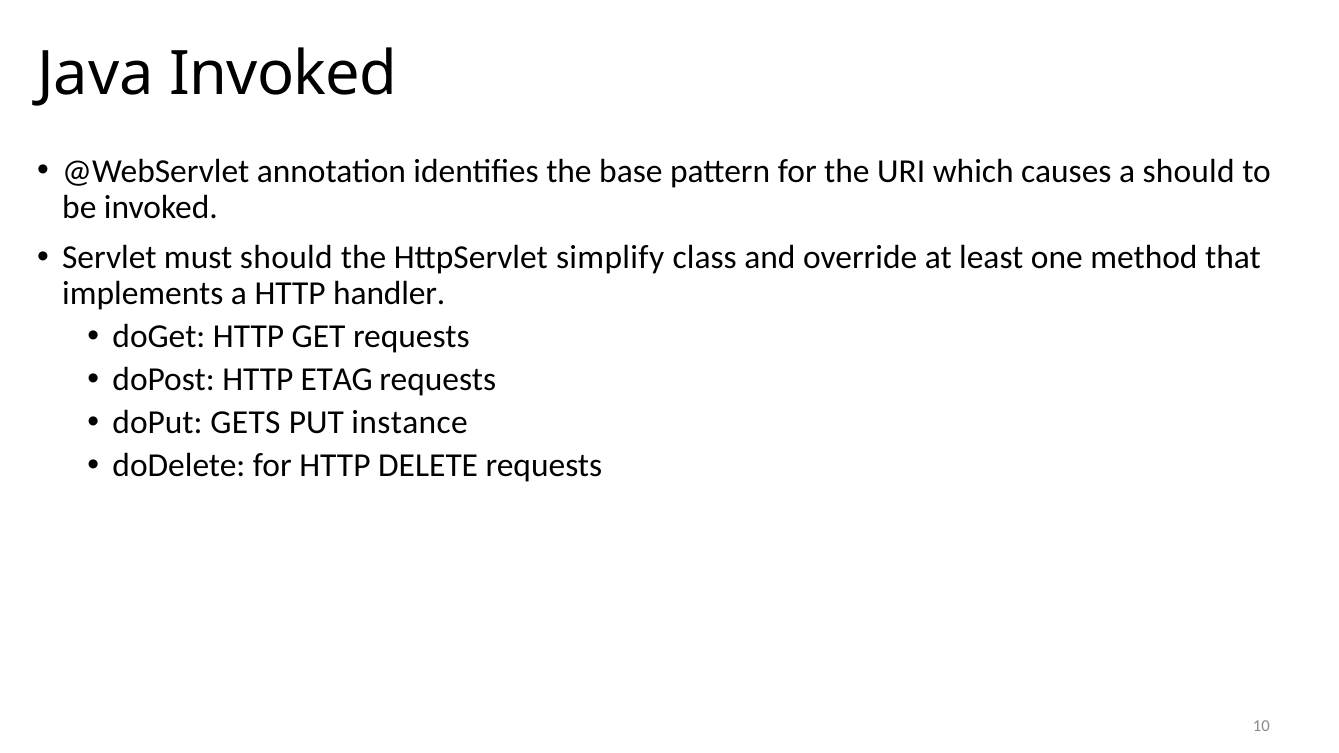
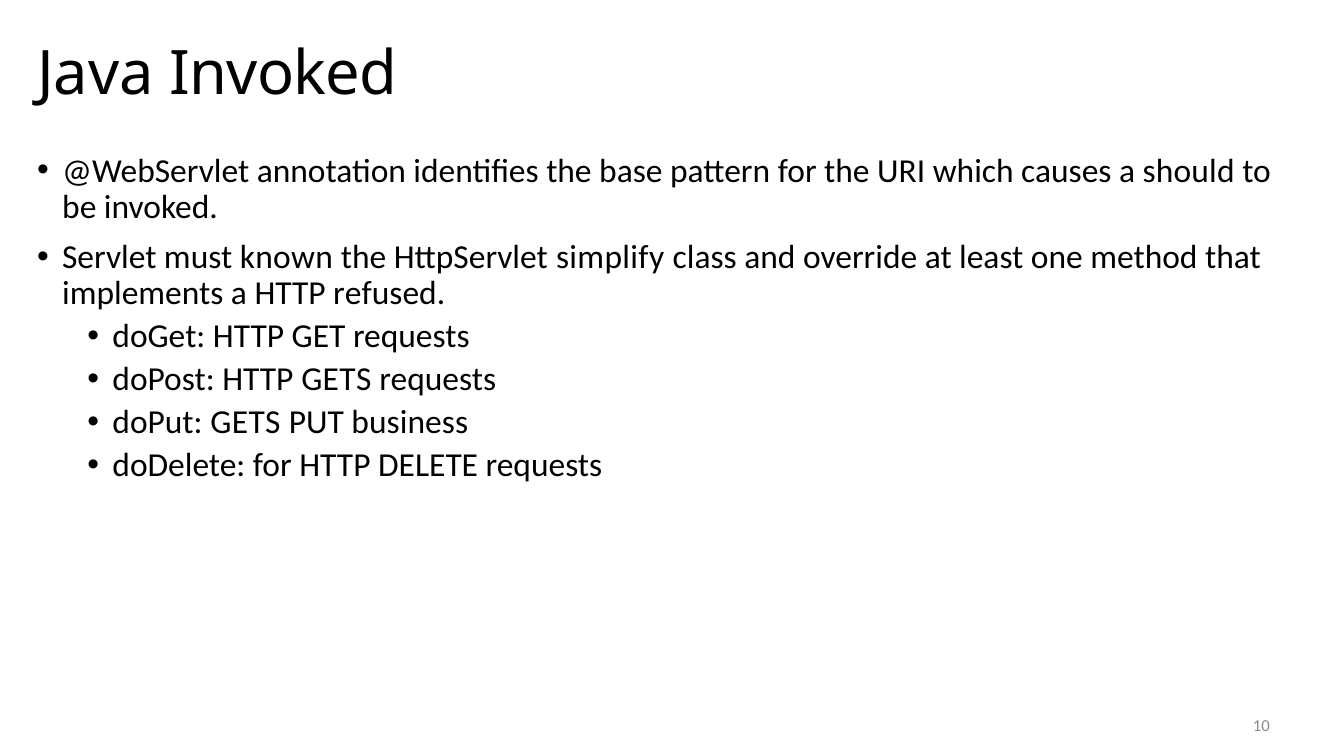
must should: should -> known
handler: handler -> refused
HTTP ETAG: ETAG -> GETS
instance: instance -> business
